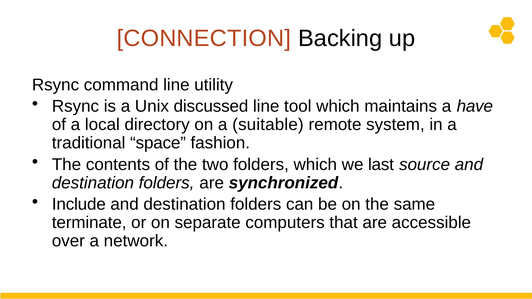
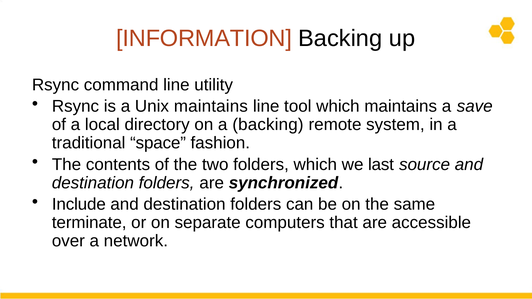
CONNECTION: CONNECTION -> INFORMATION
Unix discussed: discussed -> maintains
have: have -> save
a suitable: suitable -> backing
